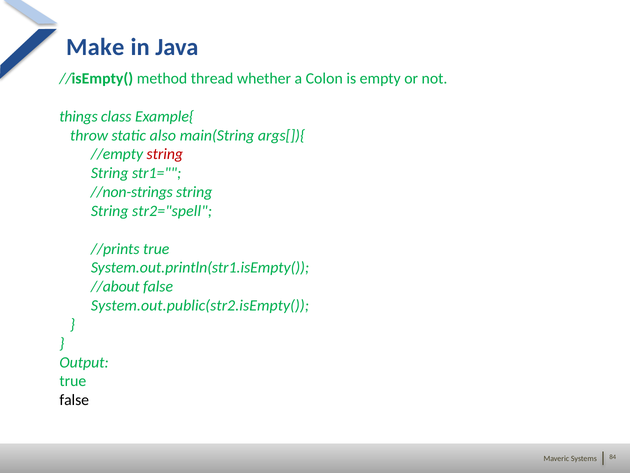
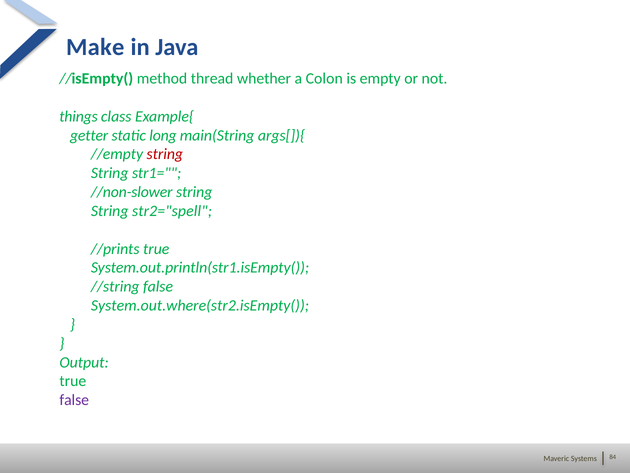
throw: throw -> getter
also: also -> long
//non-strings: //non-strings -> //non-slower
//about: //about -> //string
System.out.public(str2.isEmpty(: System.out.public(str2.isEmpty( -> System.out.where(str2.isEmpty(
false at (74, 400) colour: black -> purple
